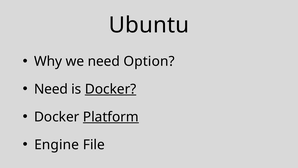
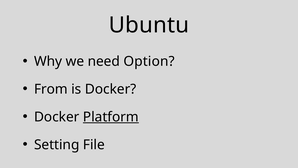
Need at (51, 89): Need -> From
Docker at (111, 89) underline: present -> none
Engine: Engine -> Setting
